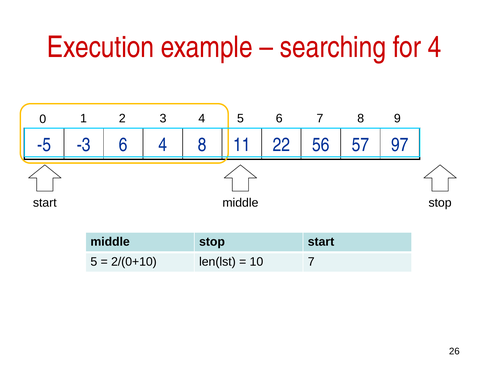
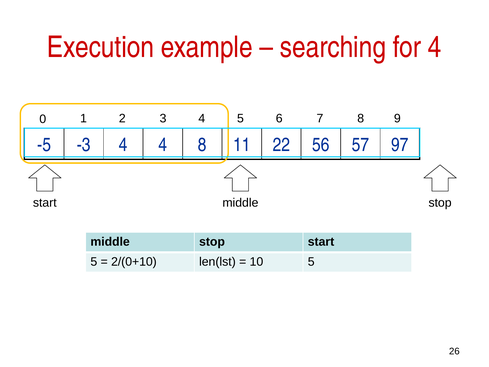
-3 6: 6 -> 4
10 7: 7 -> 5
